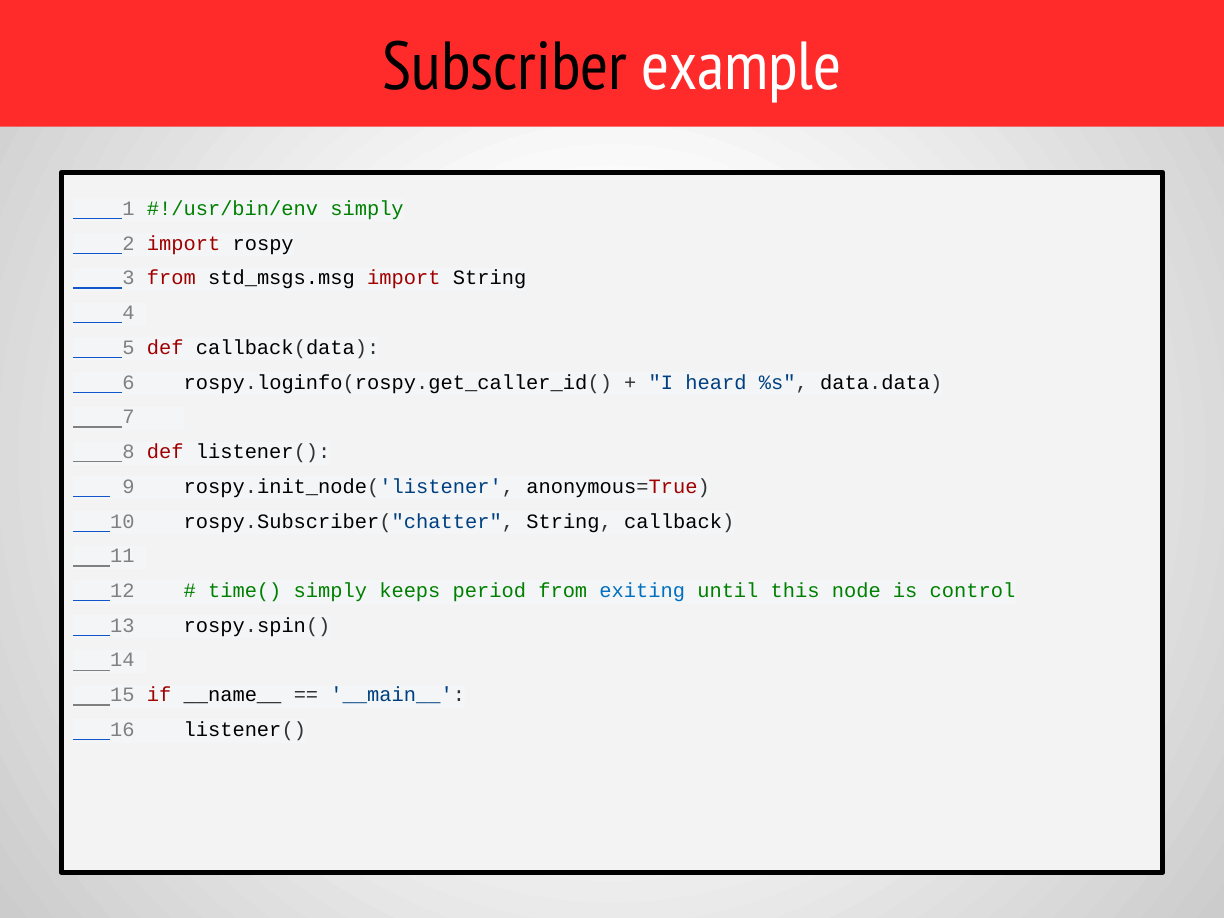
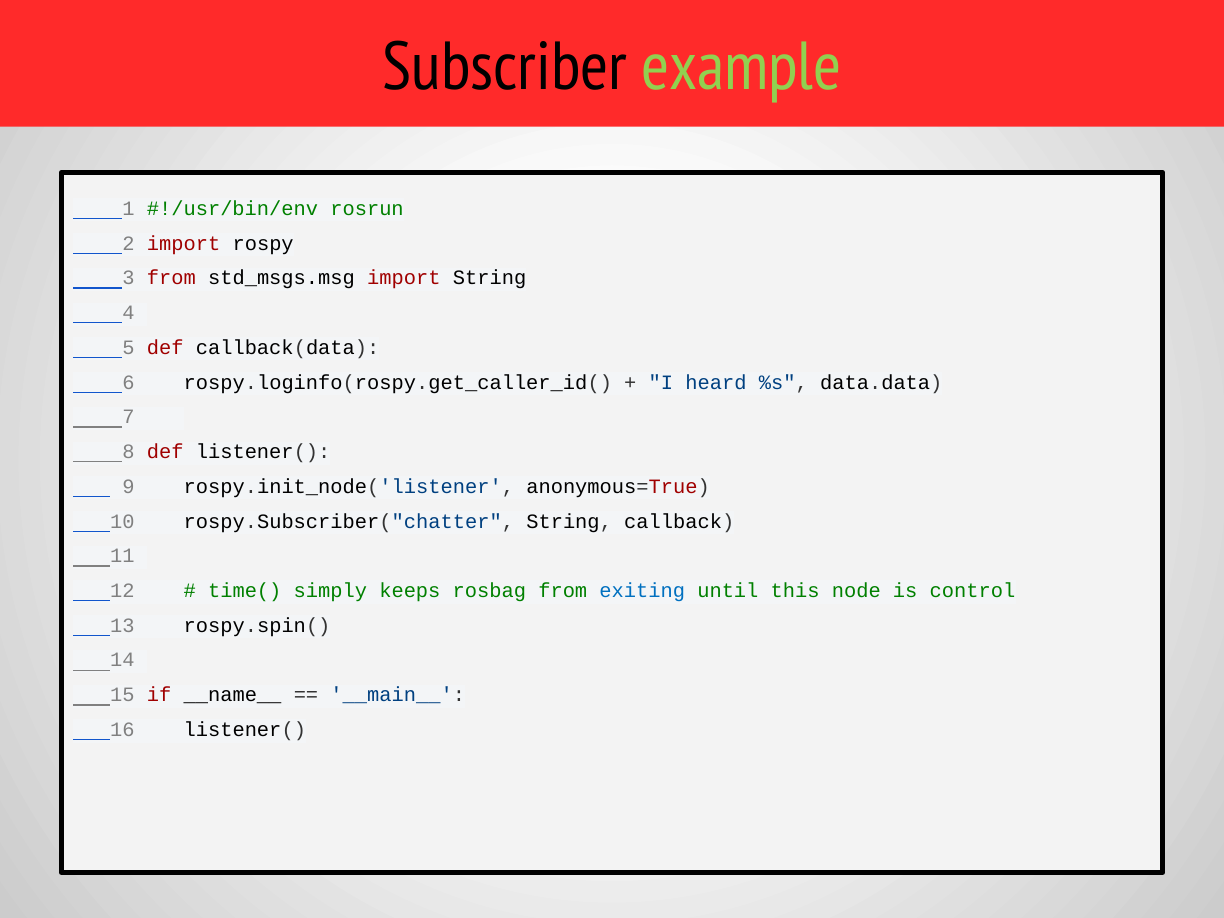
example colour: white -> light green
simply at (367, 209): simply -> rosrun
period: period -> rosbag
